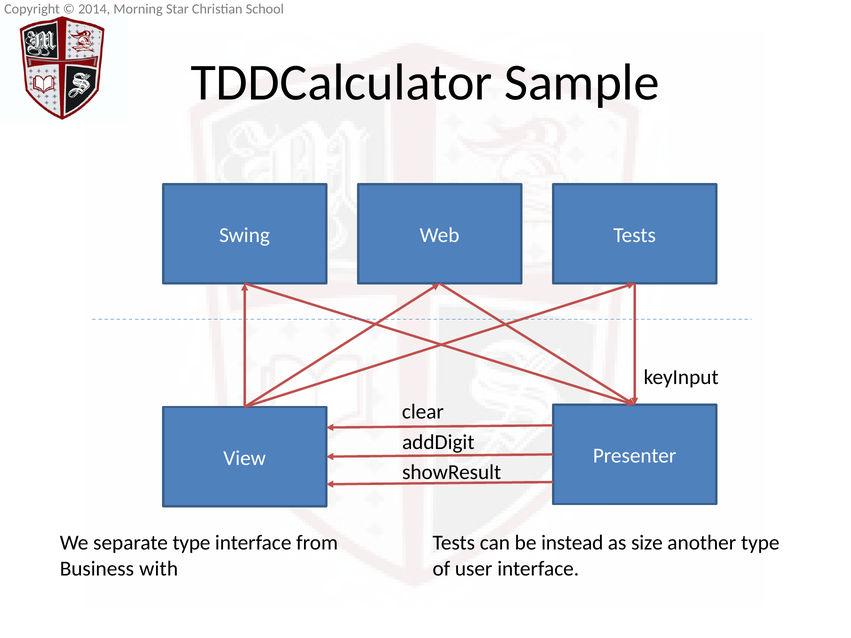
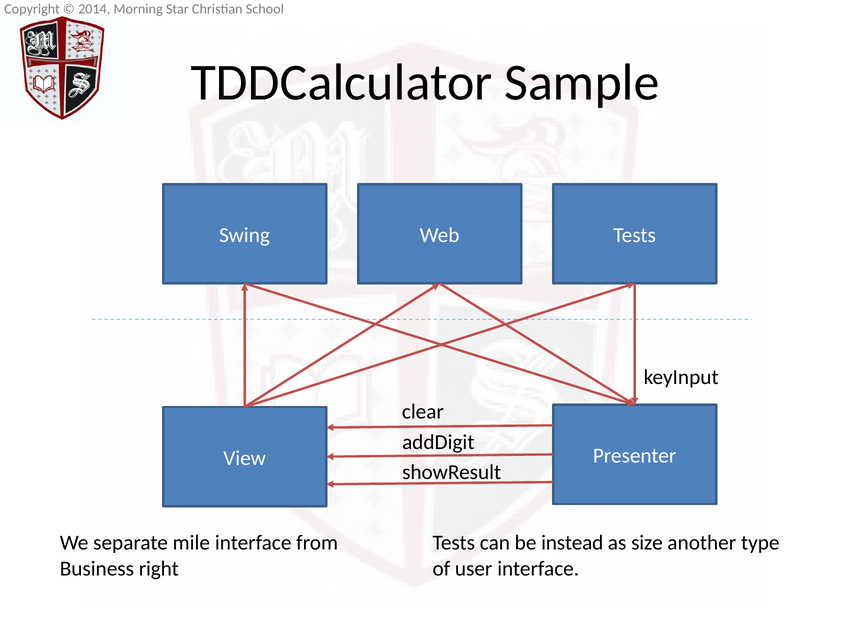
separate type: type -> mile
with: with -> right
